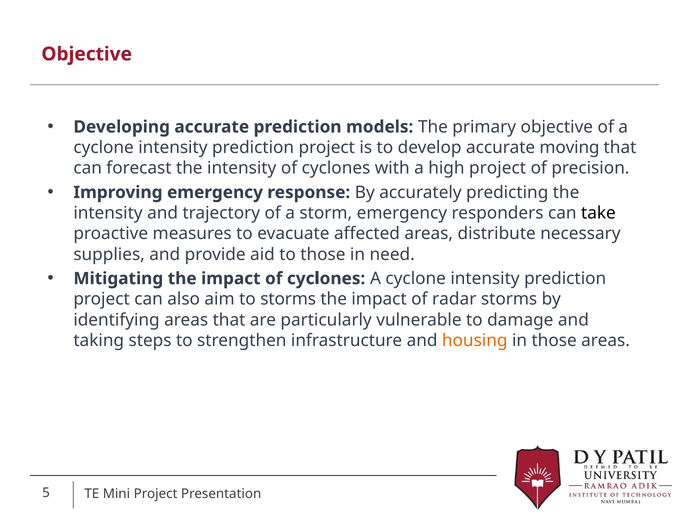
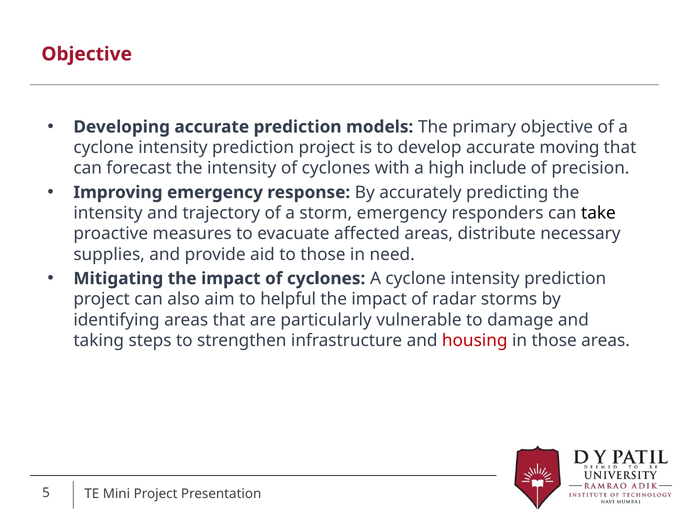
high project: project -> include
to storms: storms -> helpful
housing colour: orange -> red
